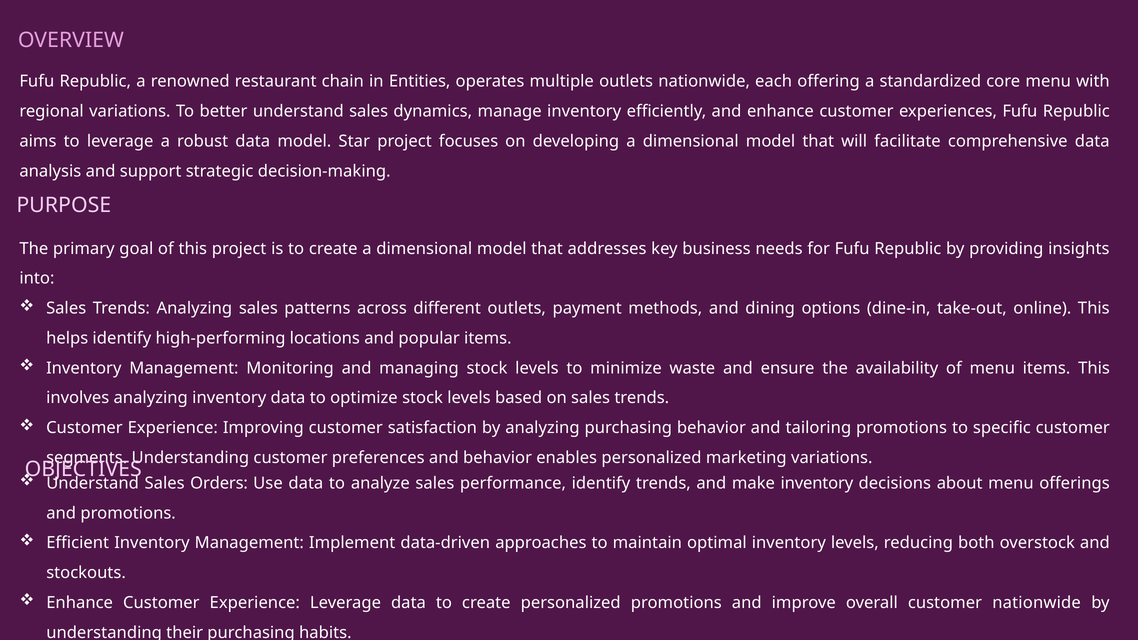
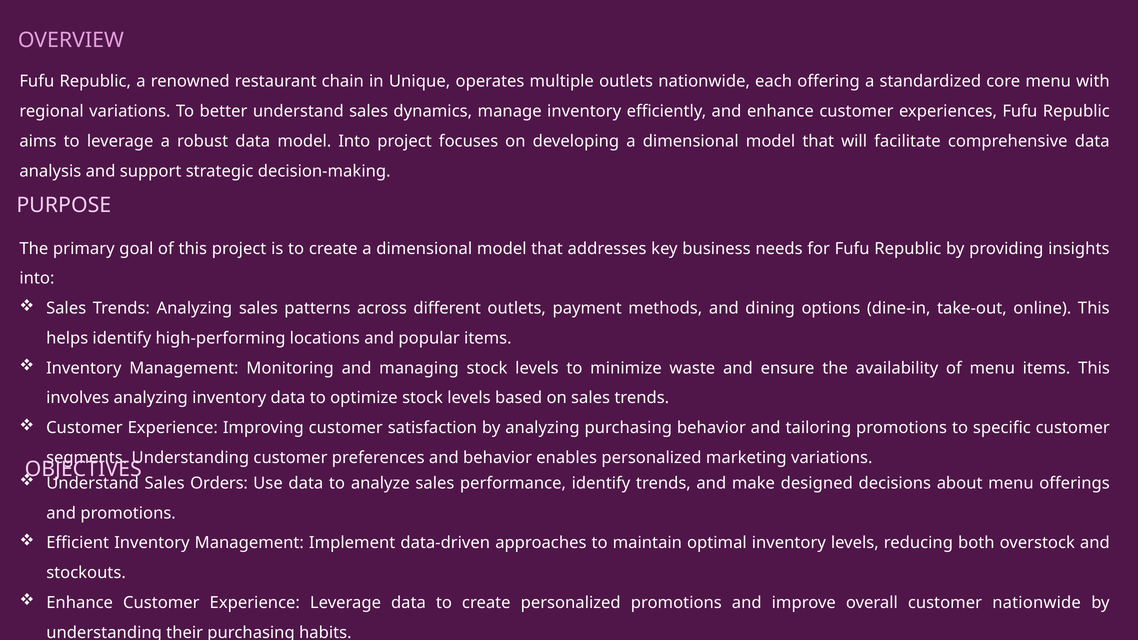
Entities: Entities -> Unique
model Star: Star -> Into
make inventory: inventory -> designed
